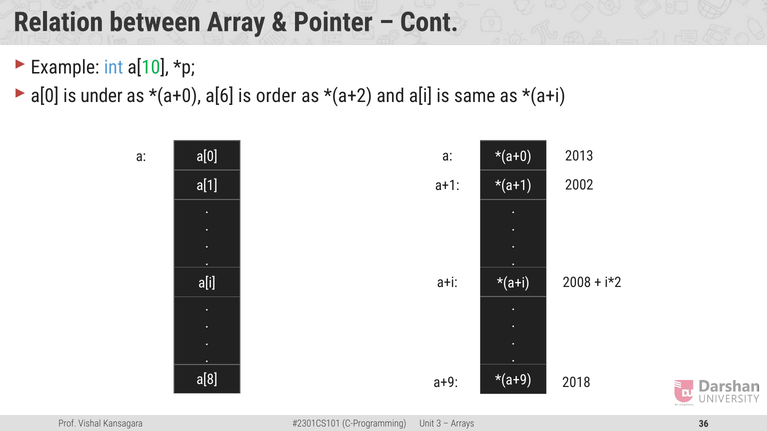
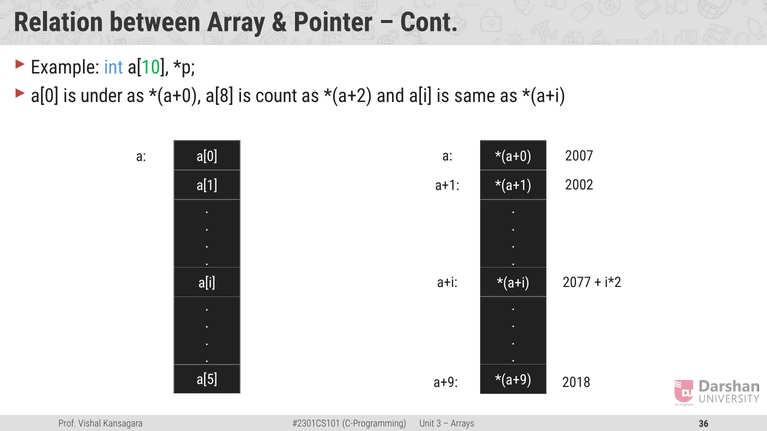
a[6: a[6 -> a[8
order: order -> count
2013: 2013 -> 2007
2008: 2008 -> 2077
a[8: a[8 -> a[5
